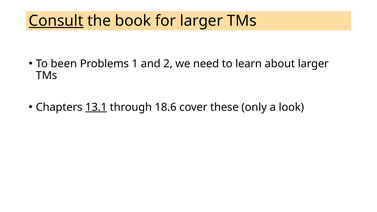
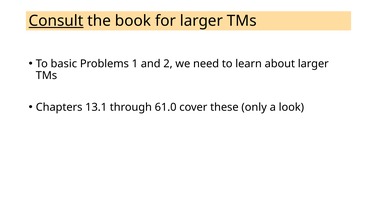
been: been -> basic
13.1 underline: present -> none
18.6: 18.6 -> 61.0
